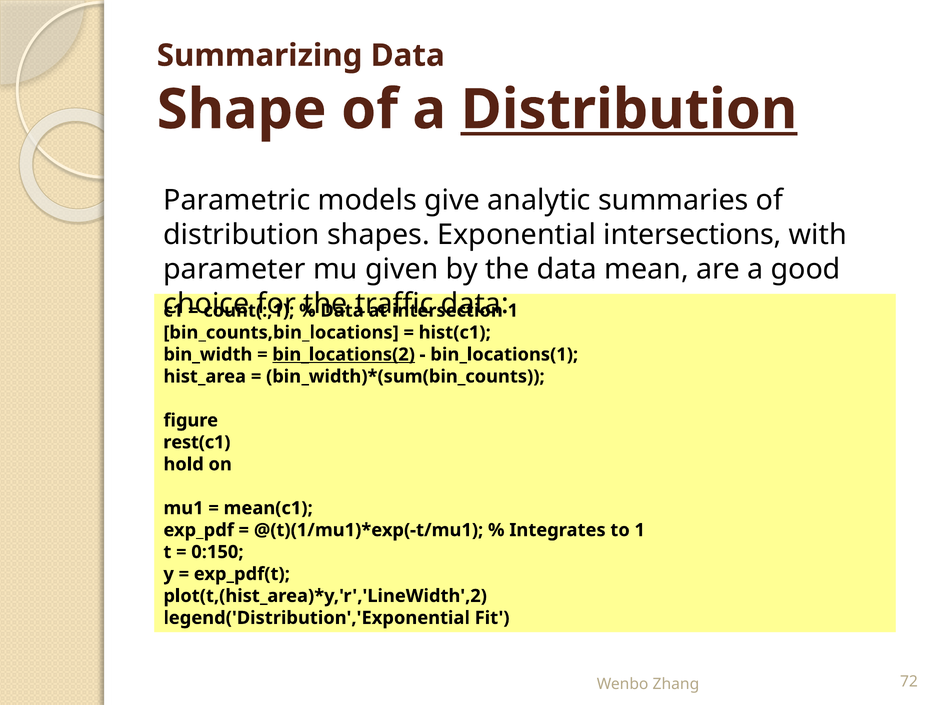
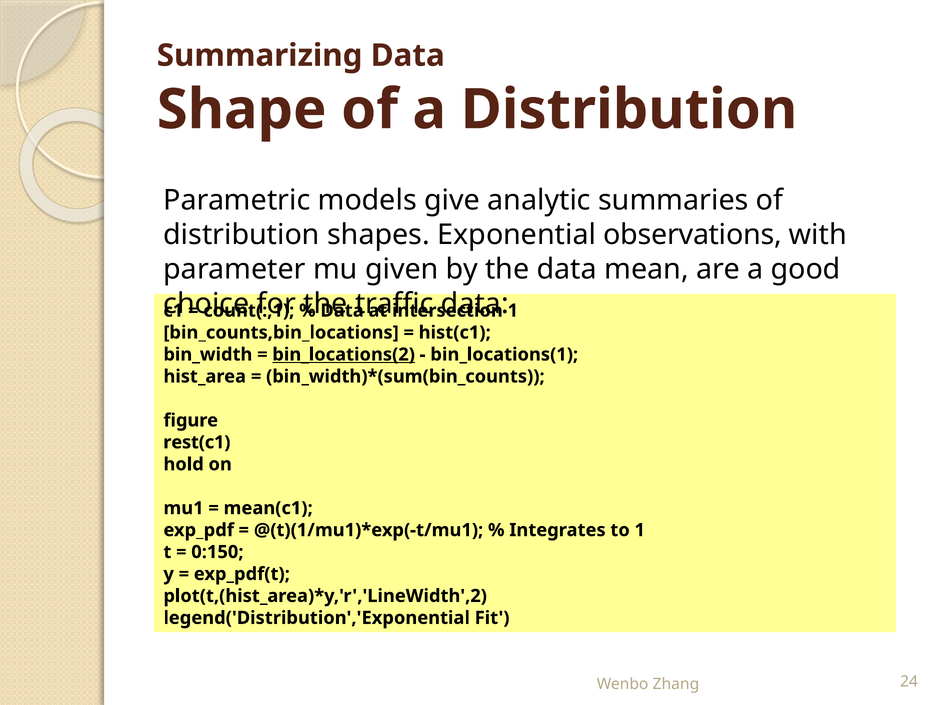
Distribution at (629, 110) underline: present -> none
intersections: intersections -> observations
72: 72 -> 24
